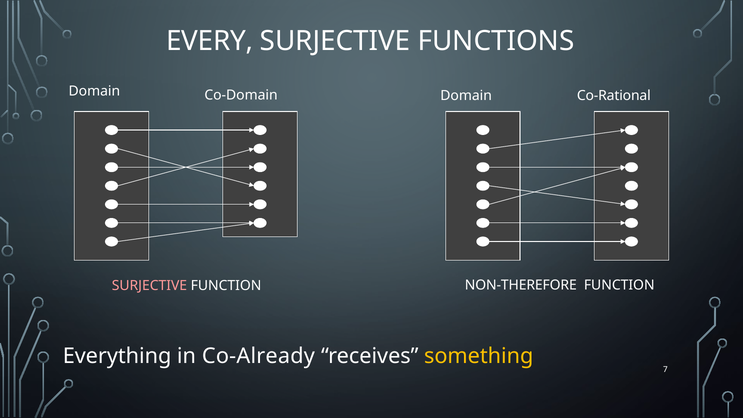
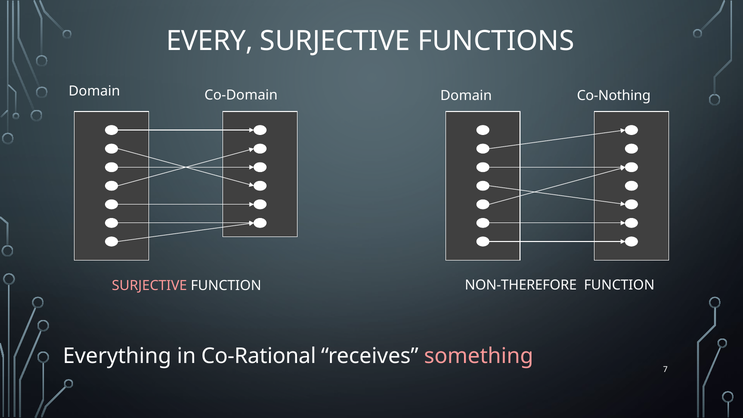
Co-Rational: Co-Rational -> Co-Nothing
Co-Already: Co-Already -> Co-Rational
something colour: yellow -> pink
